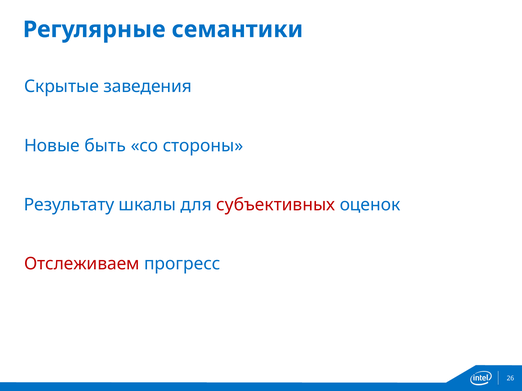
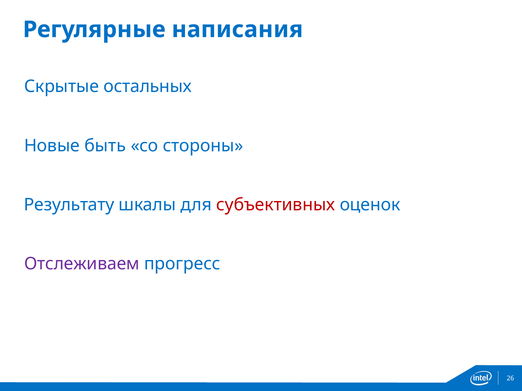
семантики: семантики -> написания
заведения: заведения -> остальных
Отслеживаем colour: red -> purple
